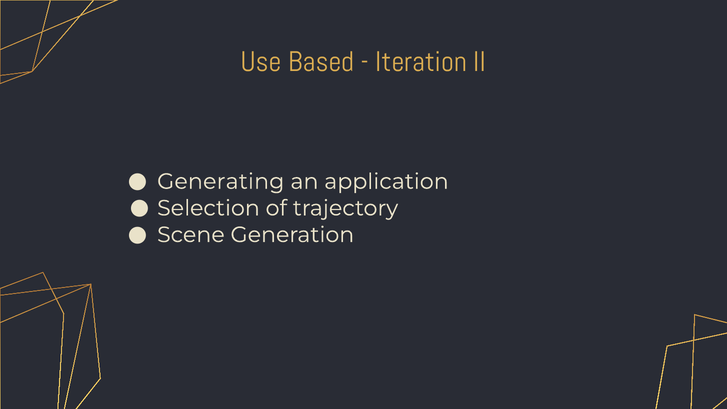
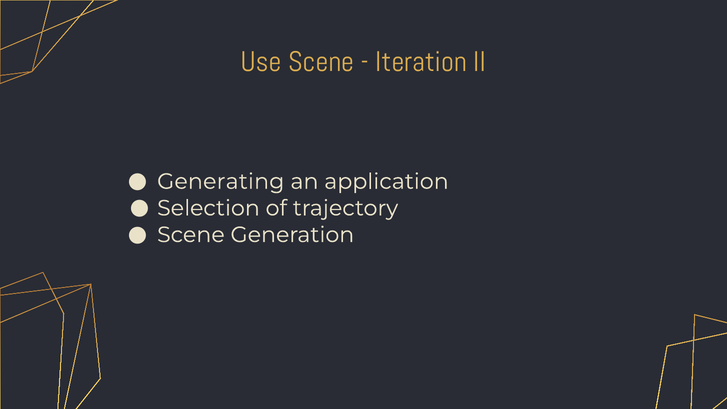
Use Based: Based -> Scene
